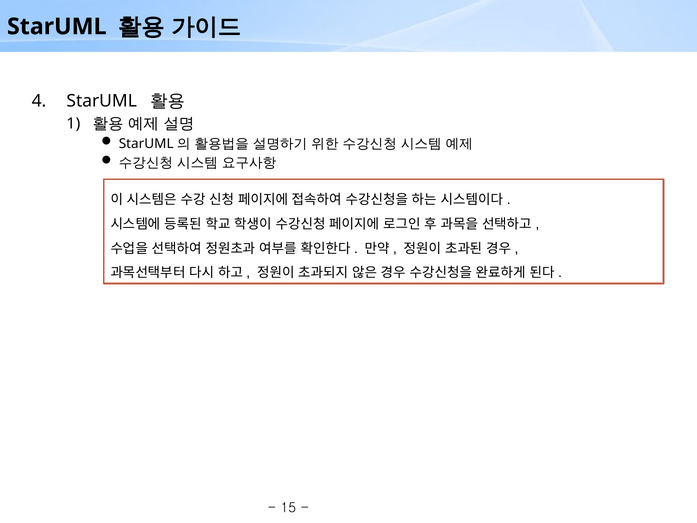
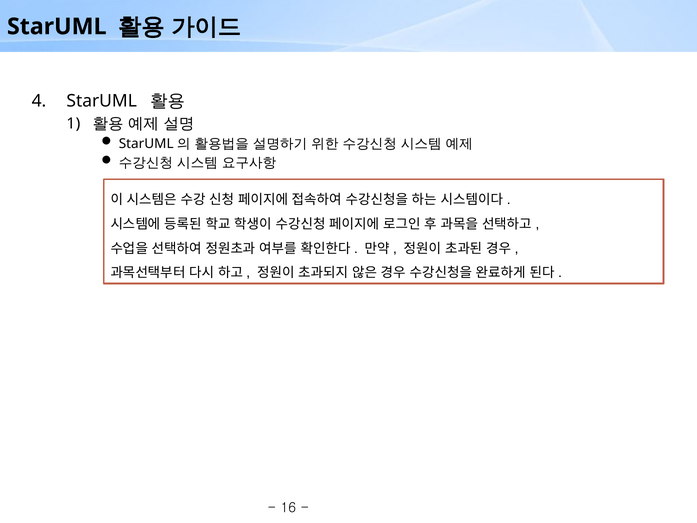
15: 15 -> 16
